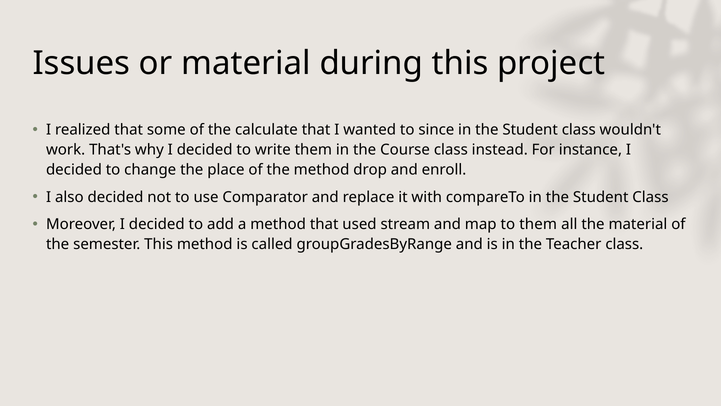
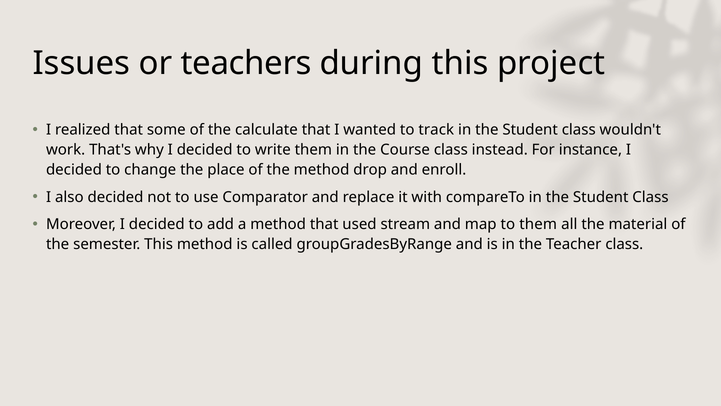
or material: material -> teachers
since: since -> track
